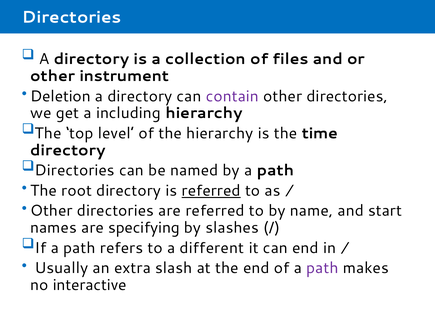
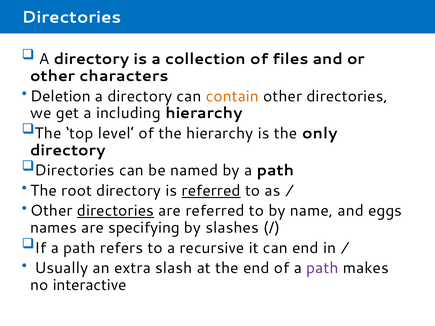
instrument: instrument -> characters
contain colour: purple -> orange
time: time -> only
directories at (116, 211) underline: none -> present
start: start -> eggs
different: different -> recursive
